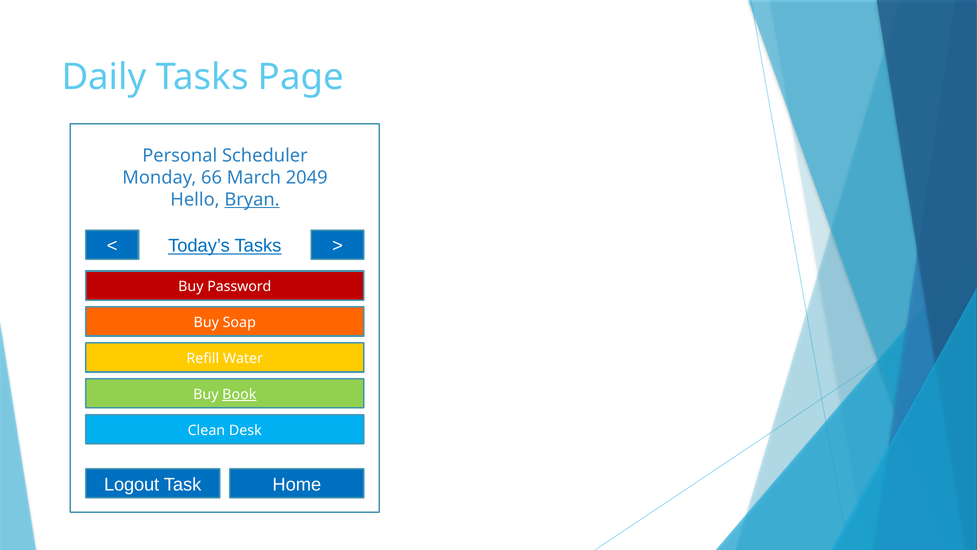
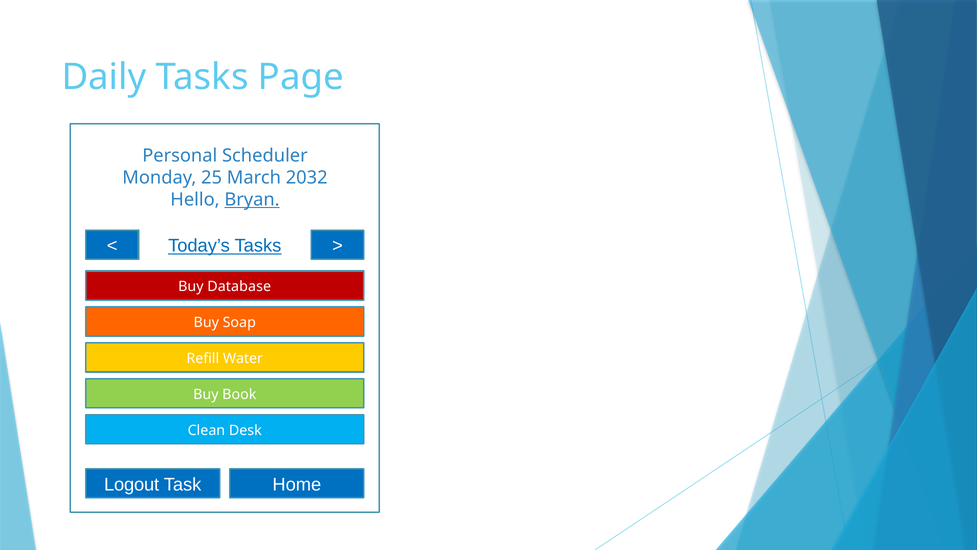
66: 66 -> 25
2049: 2049 -> 2032
Password: Password -> Database
Book underline: present -> none
